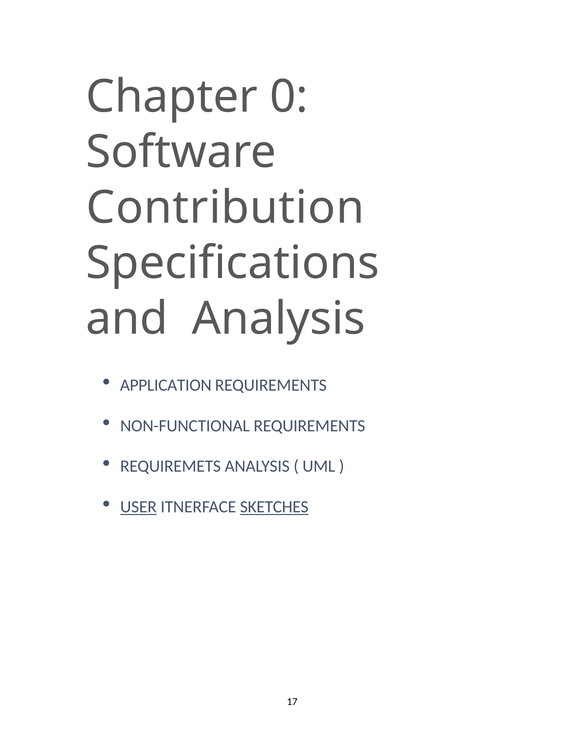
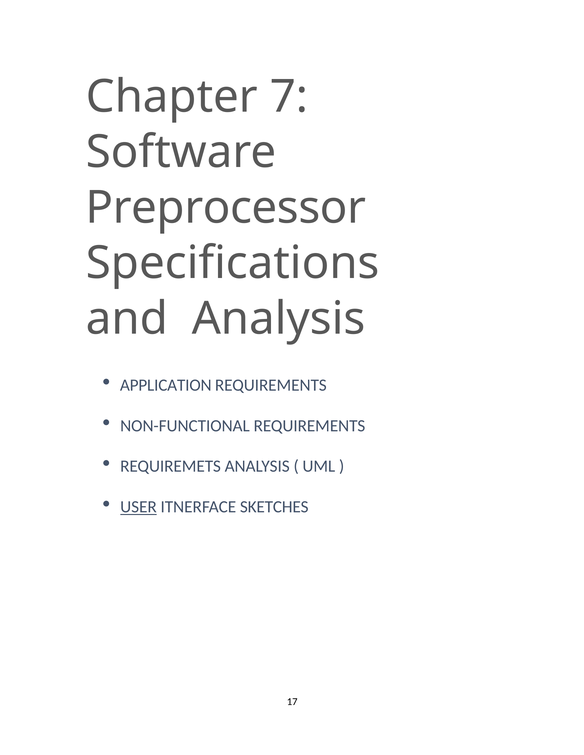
0: 0 -> 7
Contribution: Contribution -> Preprocessor
SKETCHES underline: present -> none
